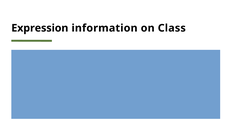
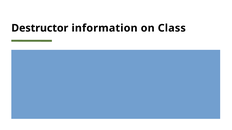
Expression: Expression -> Destructor
